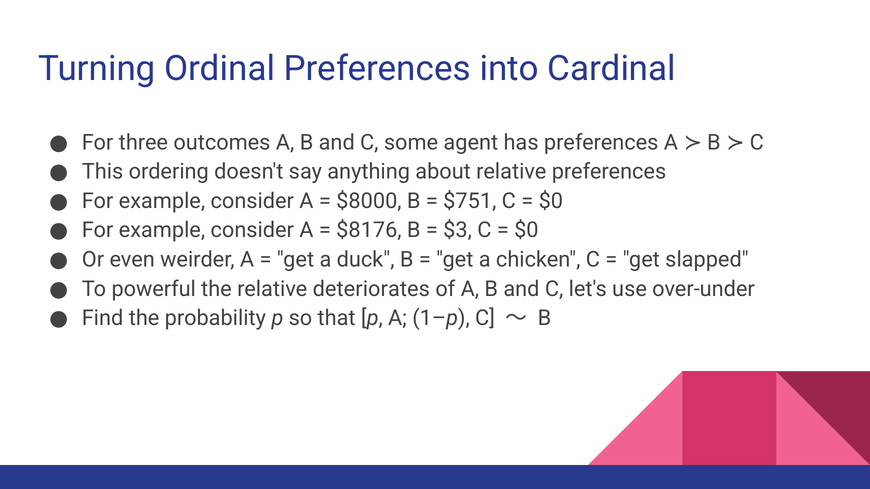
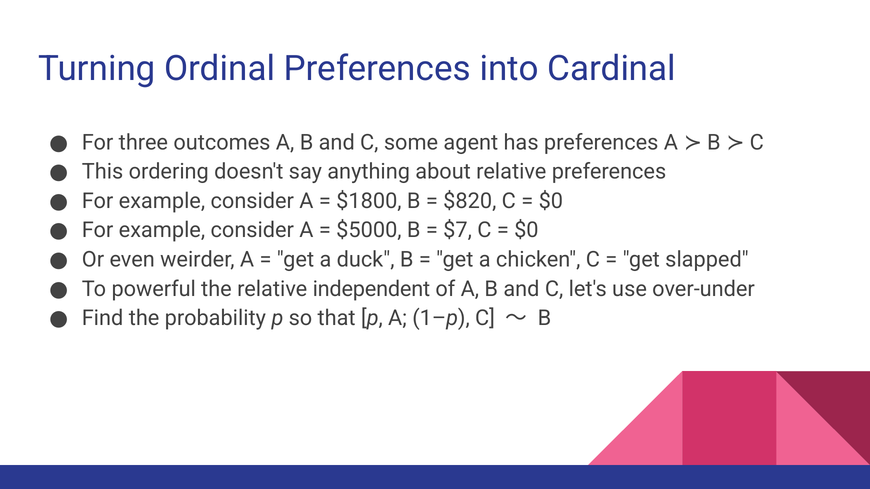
$8000: $8000 -> $1800
$751: $751 -> $820
$8176: $8176 -> $5000
$3: $3 -> $7
deteriorates: deteriorates -> independent
